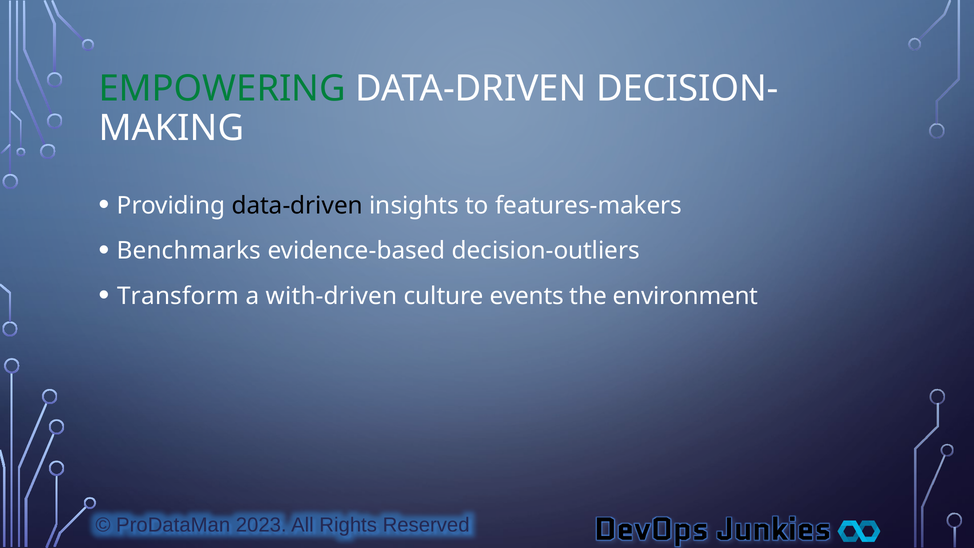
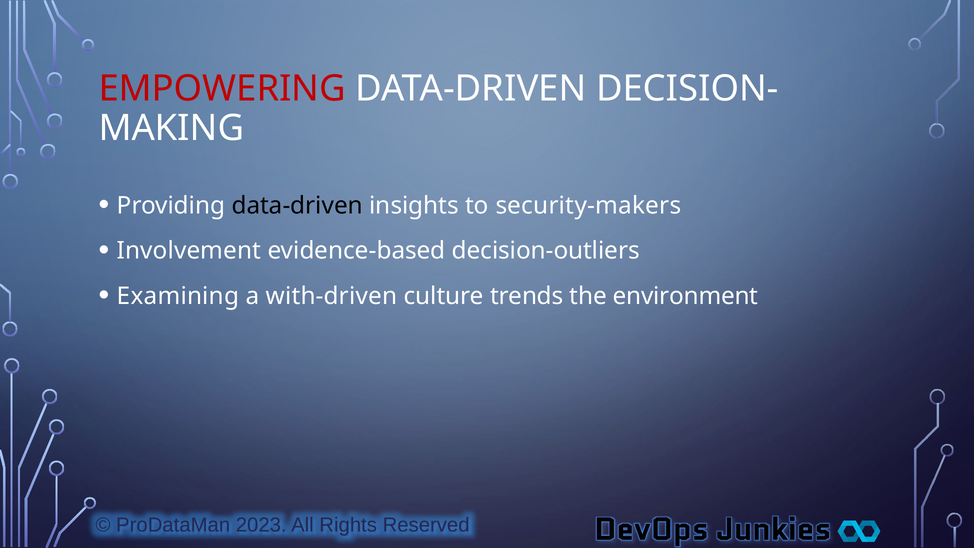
EMPOWERING colour: green -> red
features-makers: features-makers -> security-makers
Benchmarks: Benchmarks -> Involvement
Transform: Transform -> Examining
events: events -> trends
